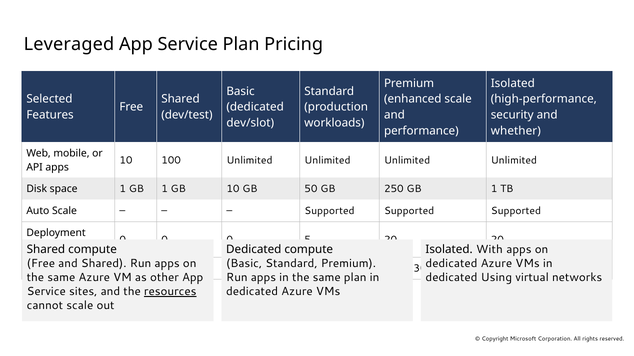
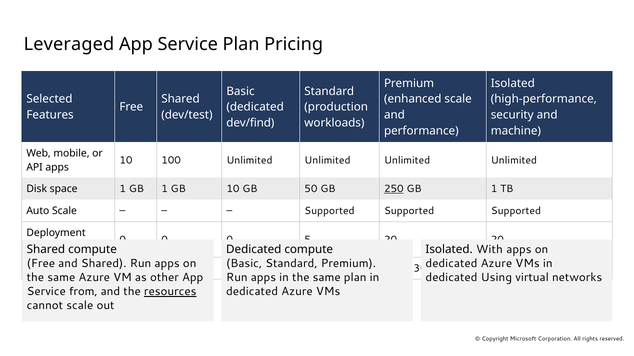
dev/slot: dev/slot -> dev/find
whether: whether -> machine
250 underline: none -> present
sites: sites -> from
